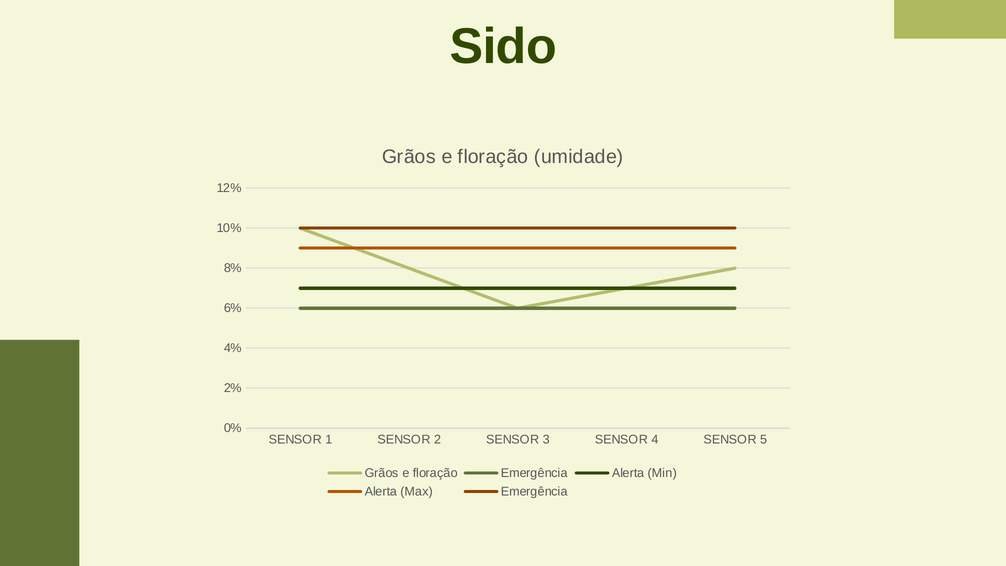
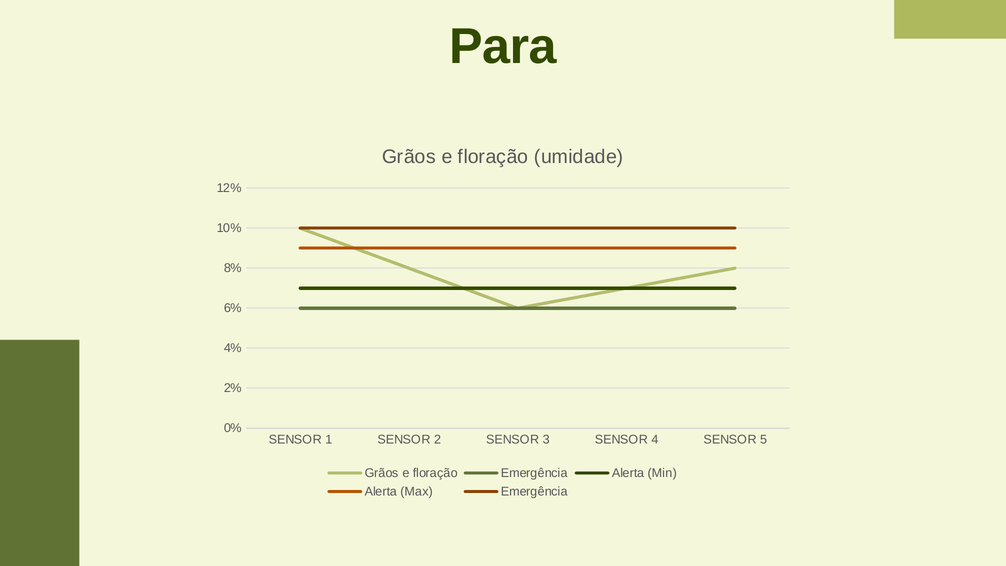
Sido: Sido -> Para
